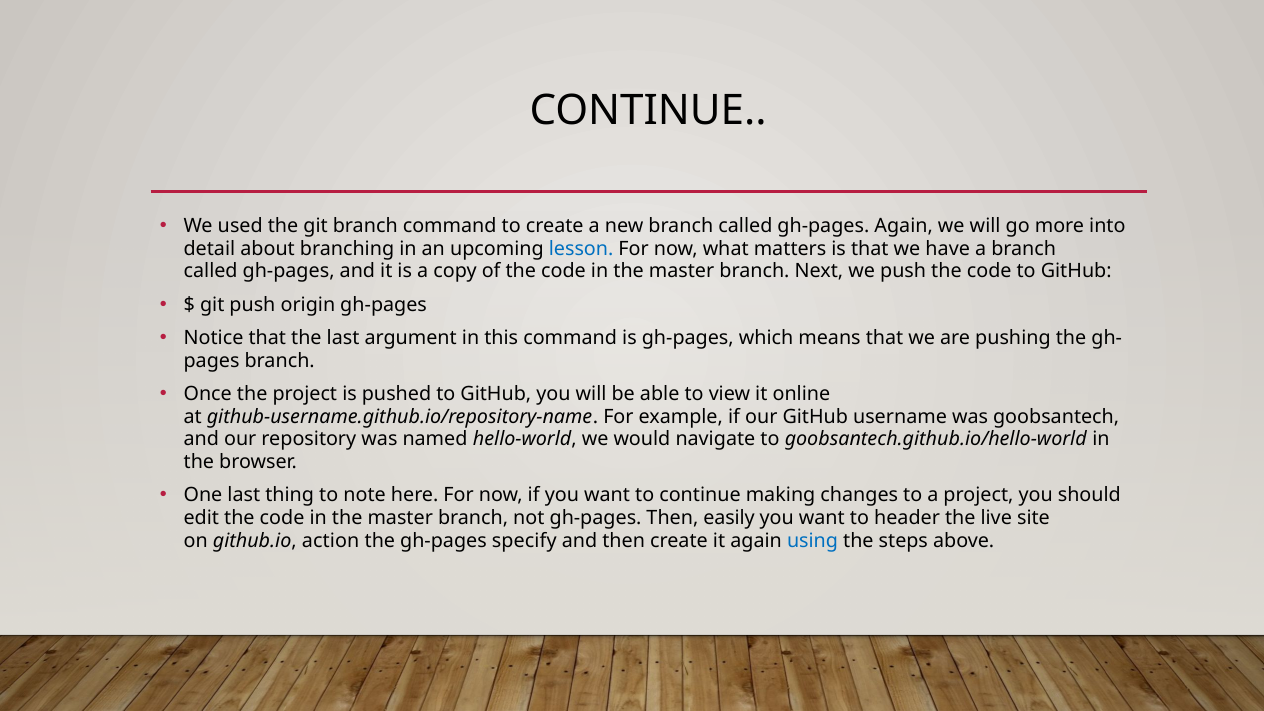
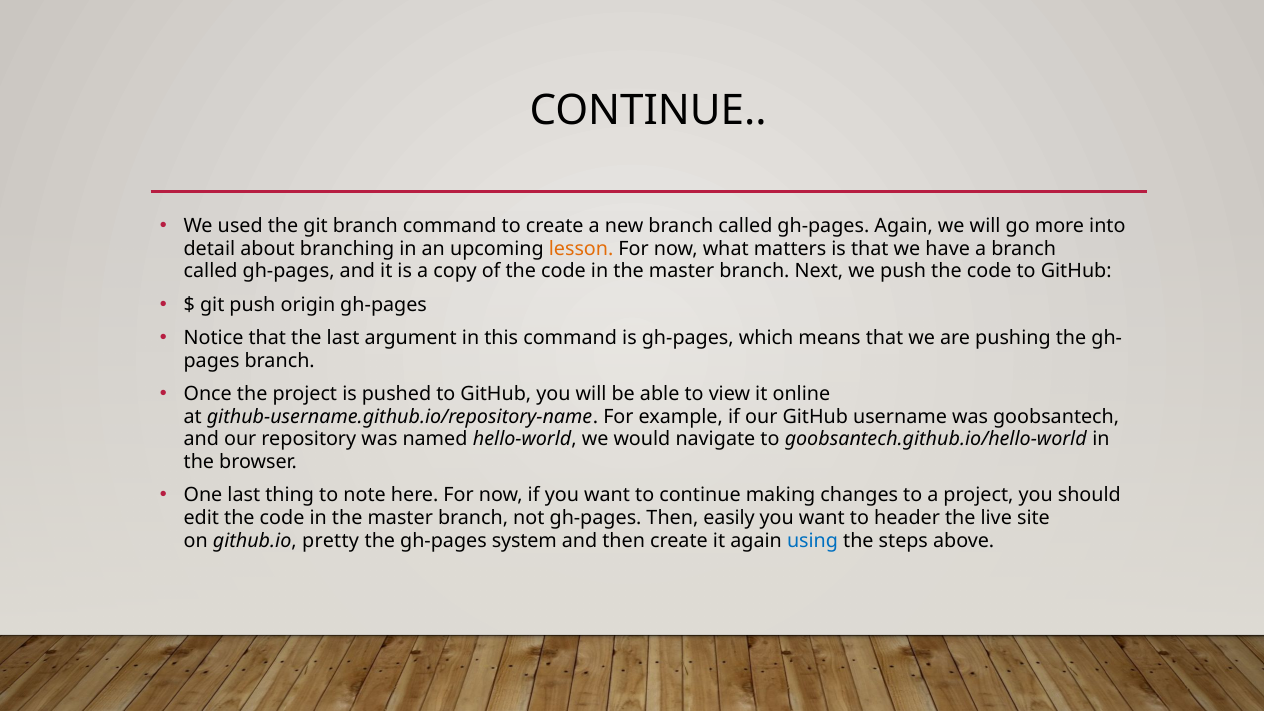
lesson colour: blue -> orange
action: action -> pretty
specify: specify -> system
